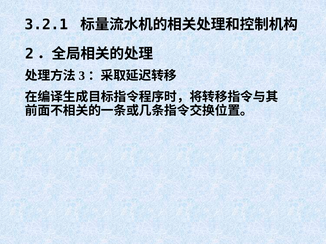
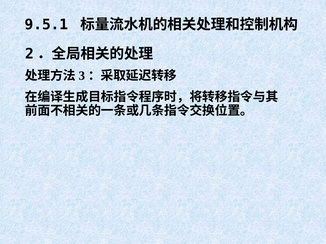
3.2.1: 3.2.1 -> 9.5.1
